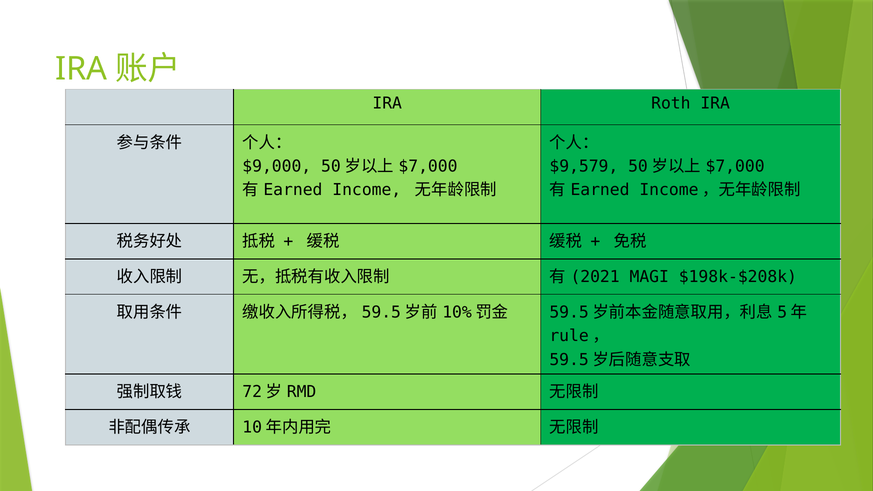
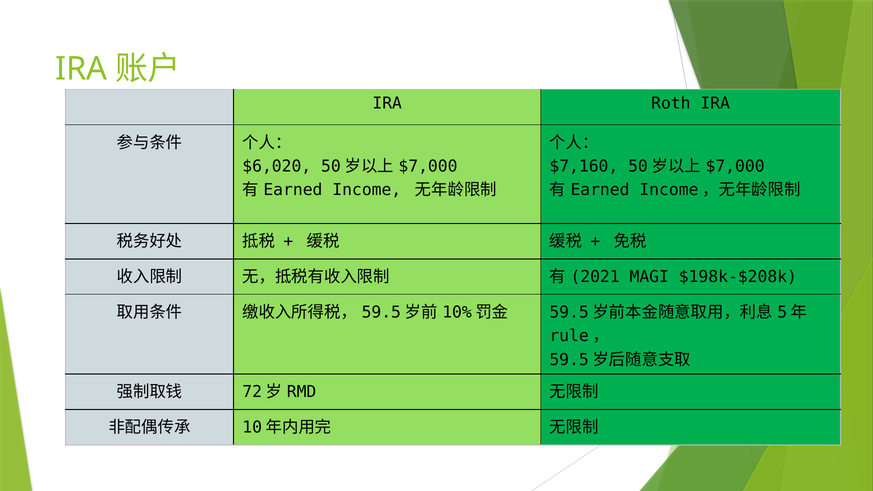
$9,000: $9,000 -> $6,020
$9,579: $9,579 -> $7,160
